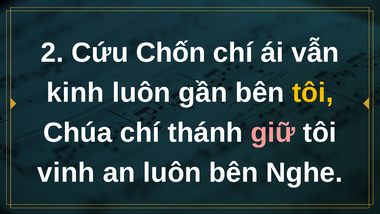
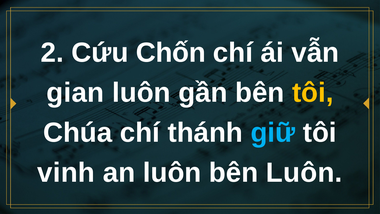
kinh: kinh -> gian
giữ colour: pink -> light blue
bên Nghe: Nghe -> Luôn
